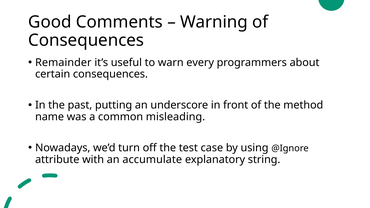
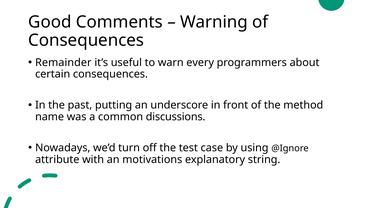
misleading: misleading -> discussions
accumulate: accumulate -> motivations
